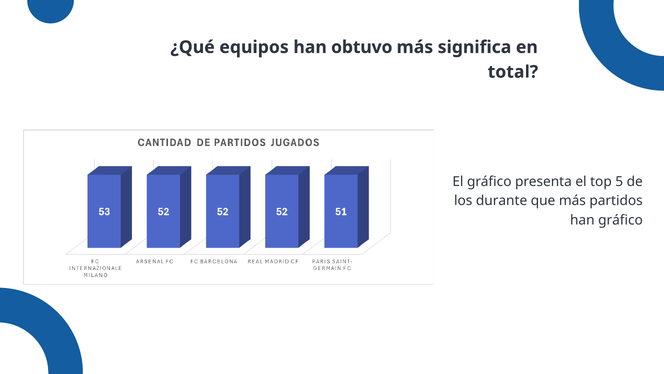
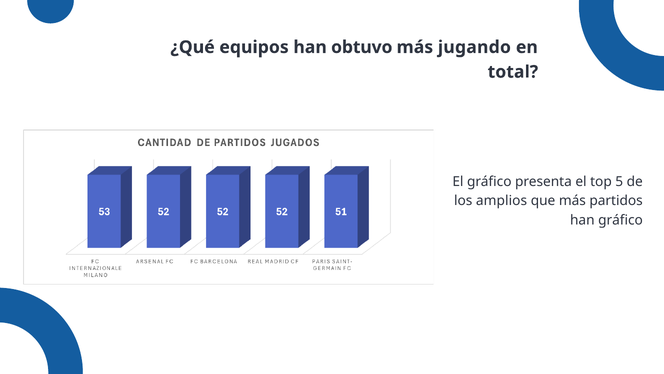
significa: significa -> jugando
durante: durante -> amplios
